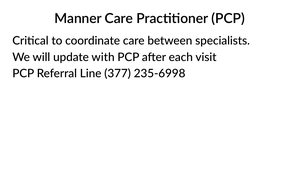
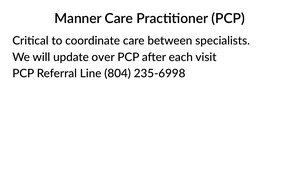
with: with -> over
377: 377 -> 804
